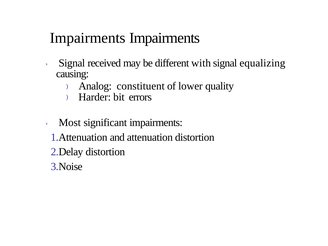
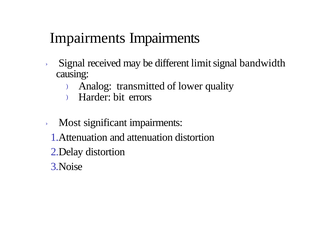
with: with -> limit
equalizing: equalizing -> bandwidth
constituent: constituent -> transmitted
